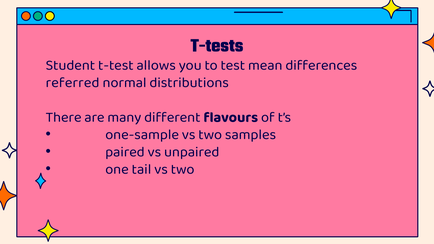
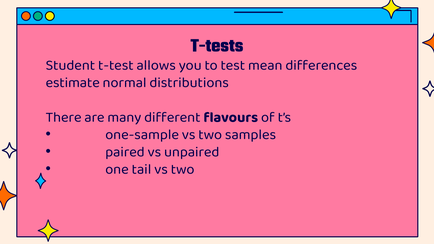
referred: referred -> estimate
